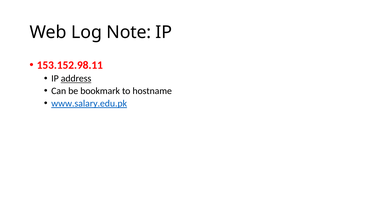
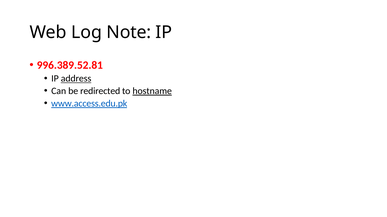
153.152.98.11: 153.152.98.11 -> 996.389.52.81
bookmark: bookmark -> redirected
hostname underline: none -> present
www.salary.edu.pk: www.salary.edu.pk -> www.access.edu.pk
